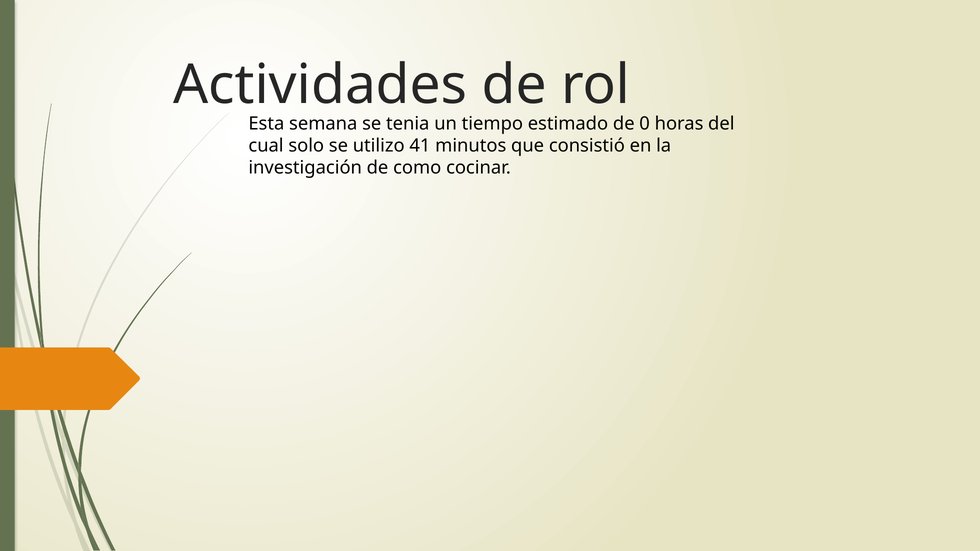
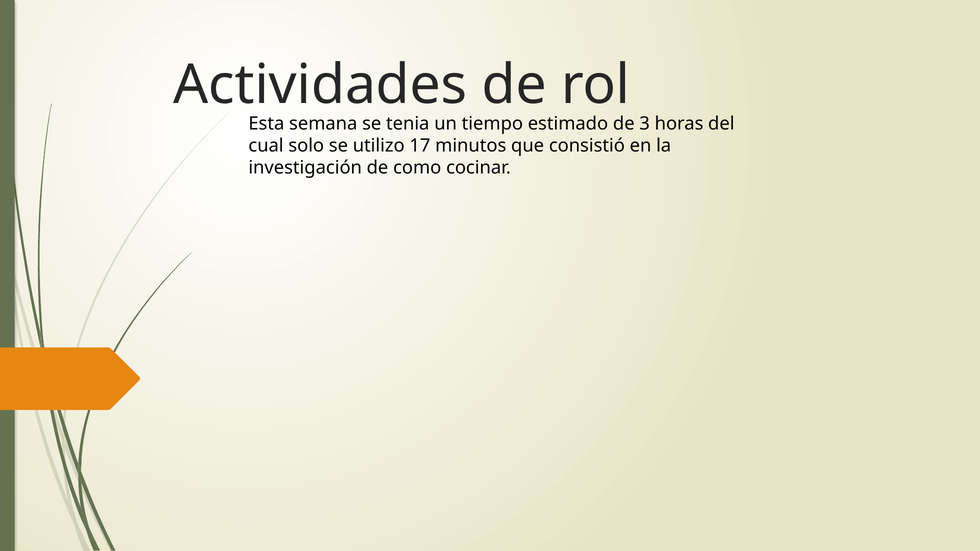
0: 0 -> 3
41: 41 -> 17
